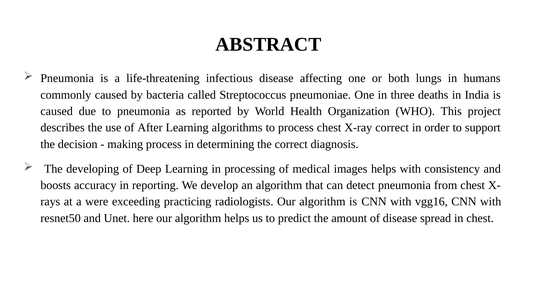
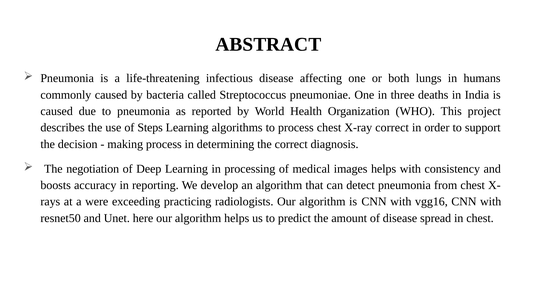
After: After -> Steps
developing: developing -> negotiation
